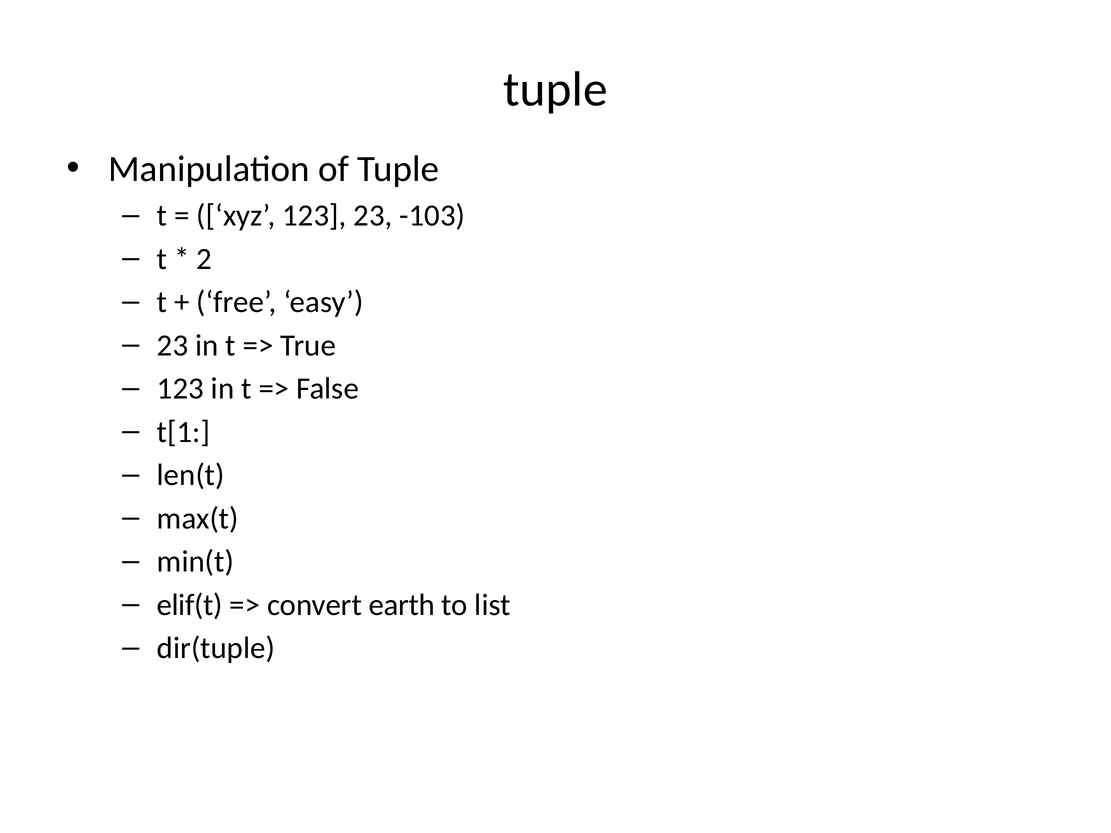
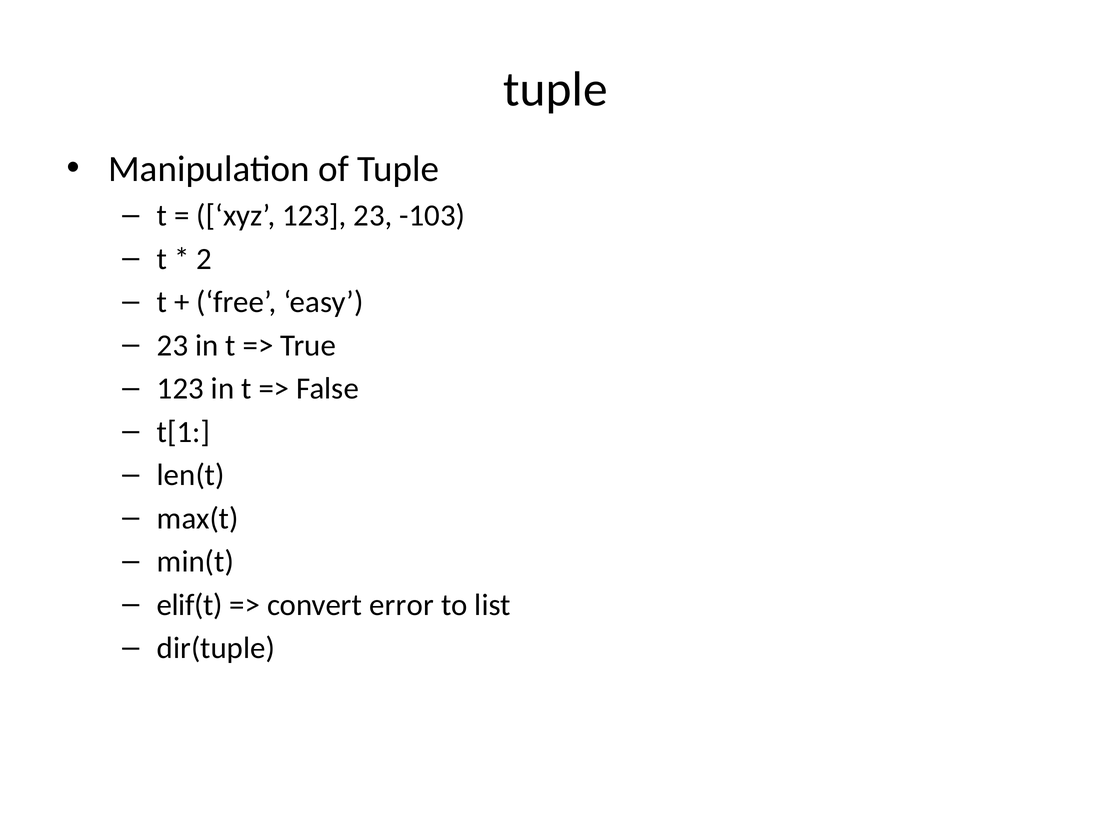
earth: earth -> error
